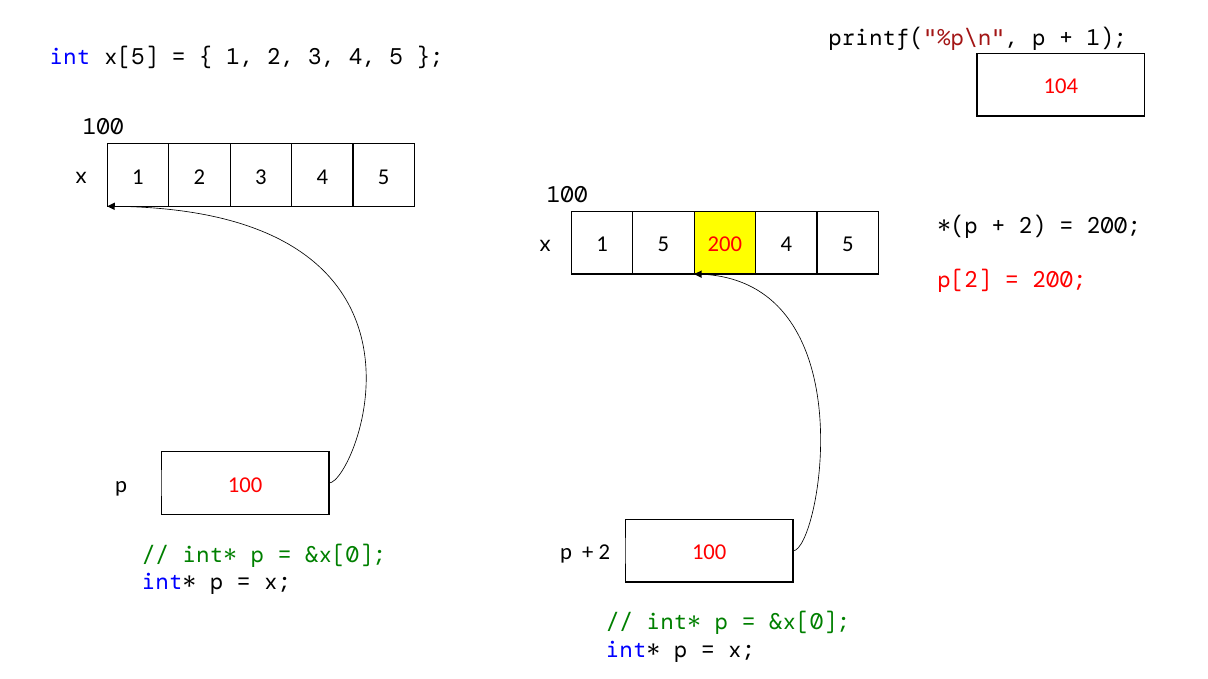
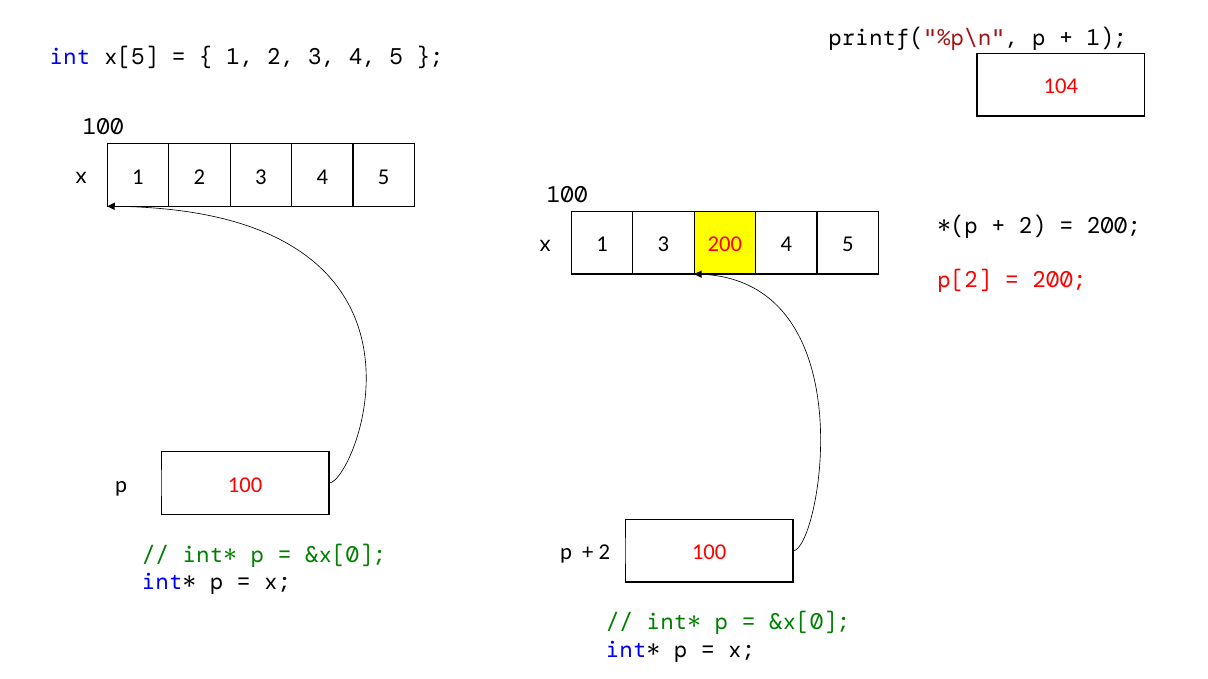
1 5: 5 -> 3
